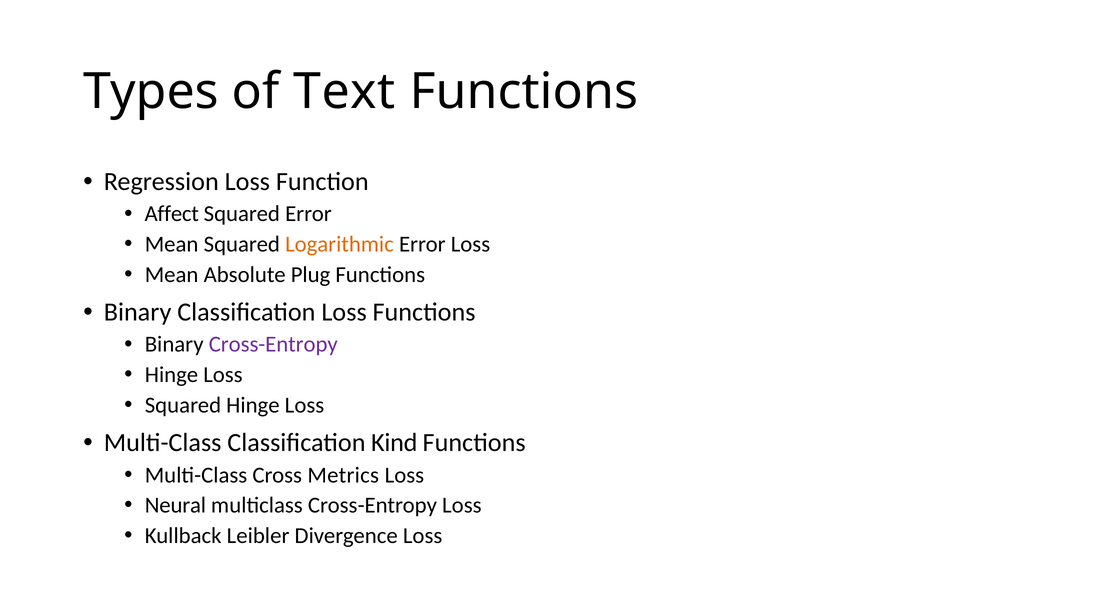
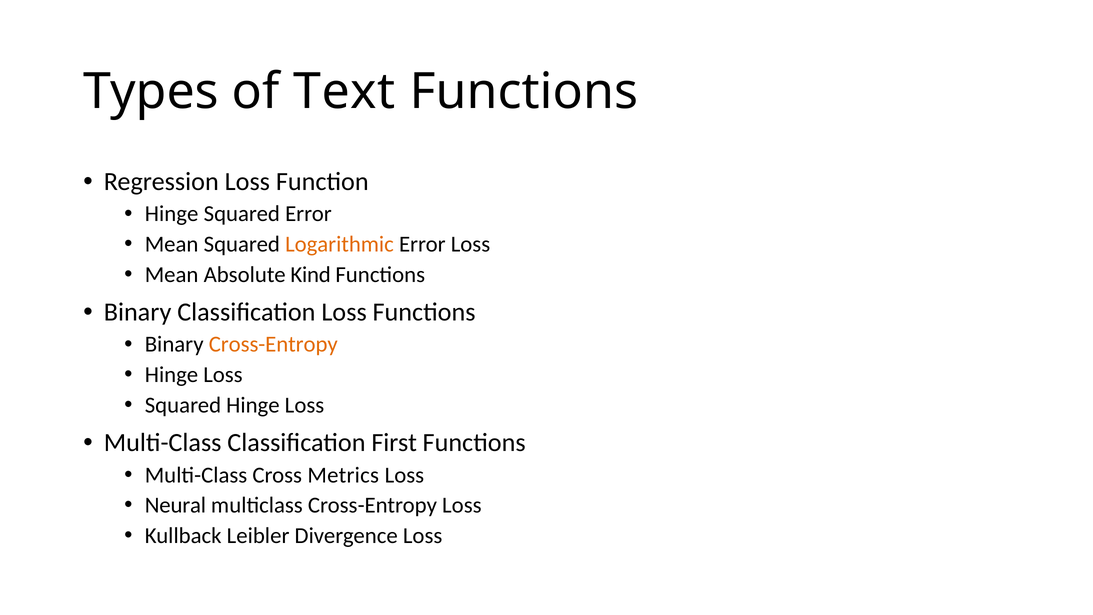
Affect at (172, 214): Affect -> Hinge
Plug: Plug -> Kind
Cross-Entropy at (273, 344) colour: purple -> orange
Kind: Kind -> First
